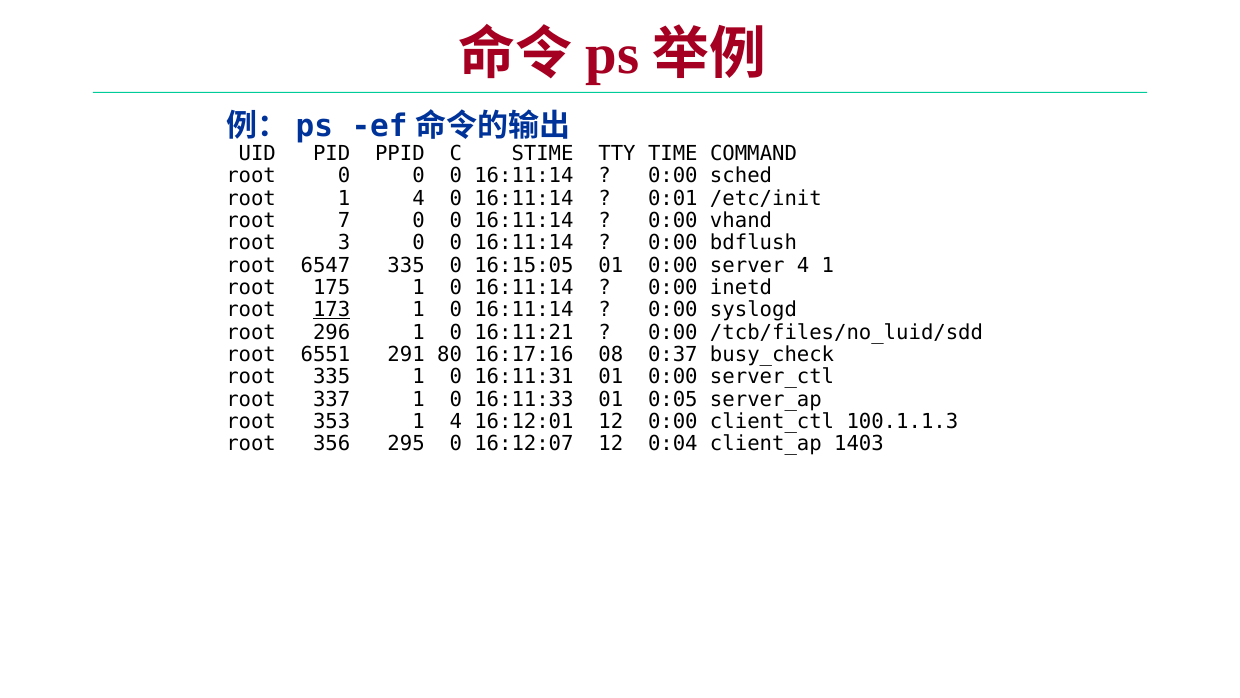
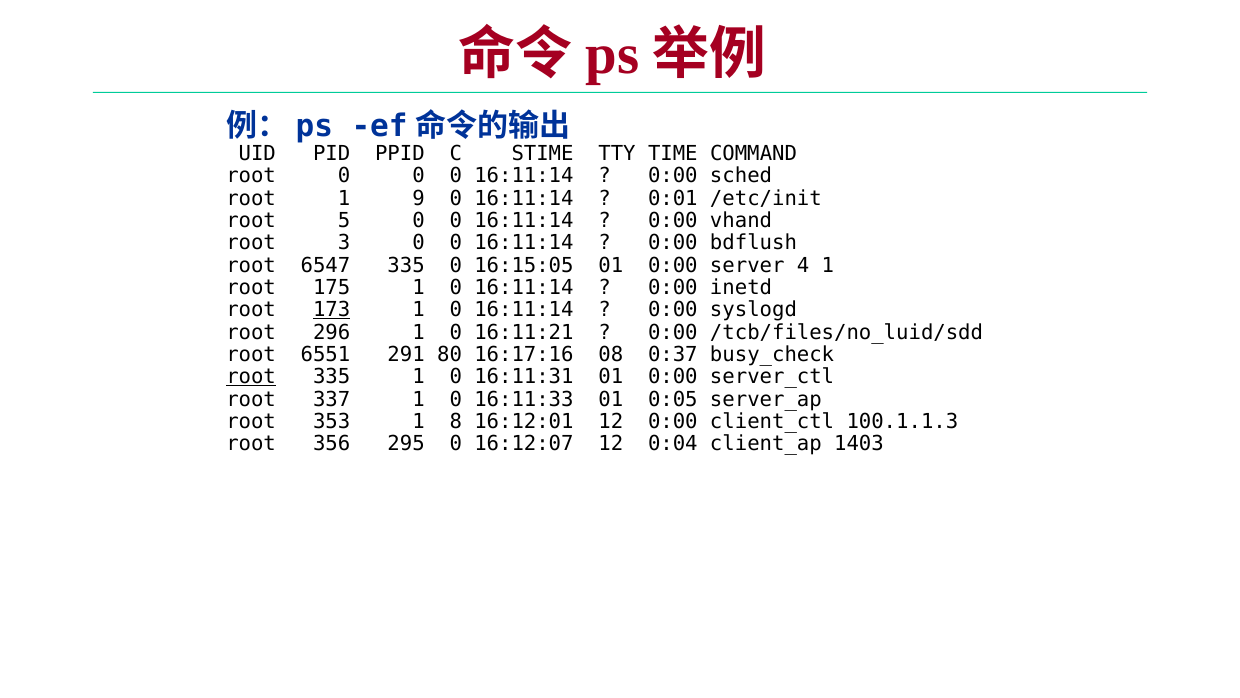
root 1 4: 4 -> 9
7: 7 -> 5
root at (251, 377) underline: none -> present
353 1 4: 4 -> 8
